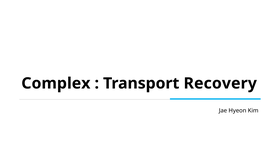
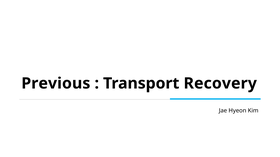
Complex: Complex -> Previous
